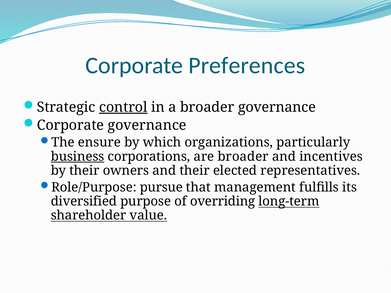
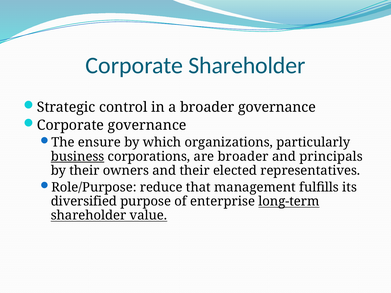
Corporate Preferences: Preferences -> Shareholder
control underline: present -> none
incentives: incentives -> principals
pursue: pursue -> reduce
overriding: overriding -> enterprise
